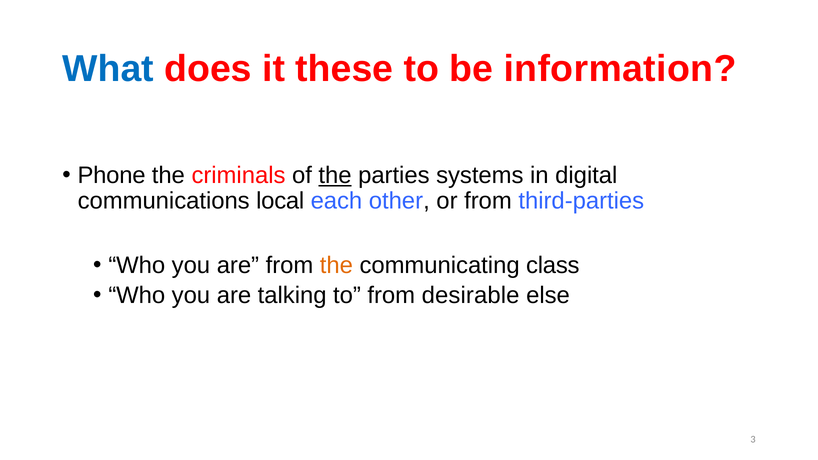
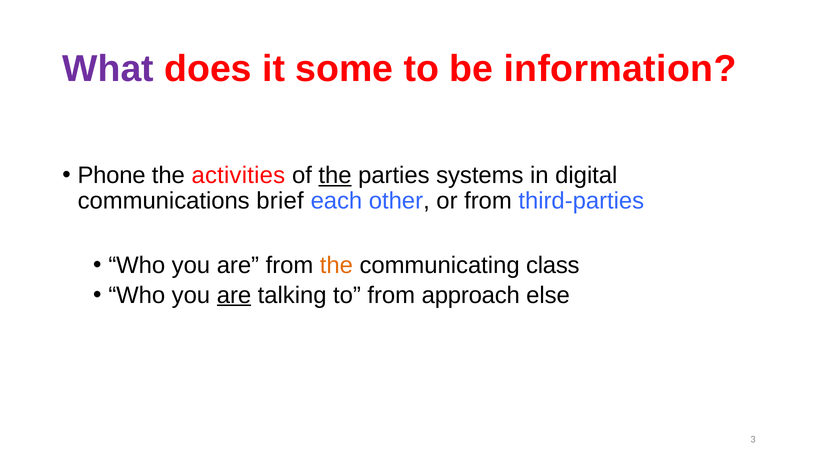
What colour: blue -> purple
these: these -> some
criminals: criminals -> activities
local: local -> brief
are at (234, 295) underline: none -> present
desirable: desirable -> approach
